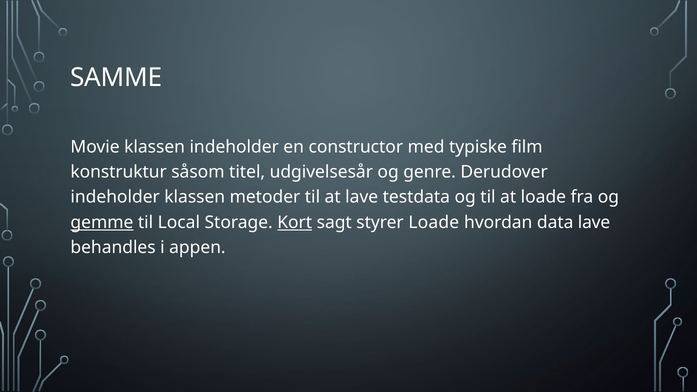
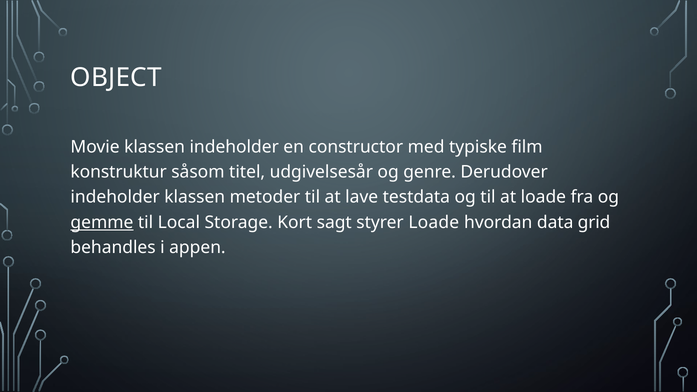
SAMME: SAMME -> OBJECT
Kort underline: present -> none
data lave: lave -> grid
